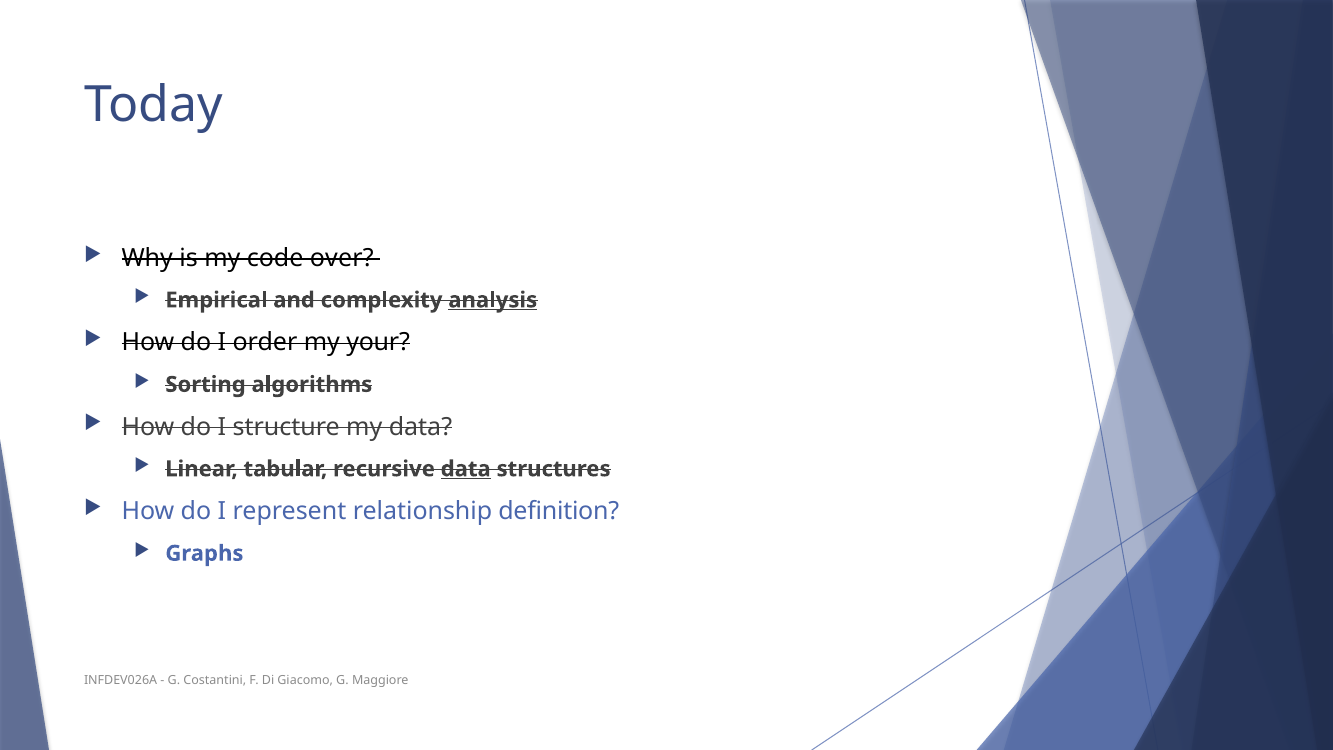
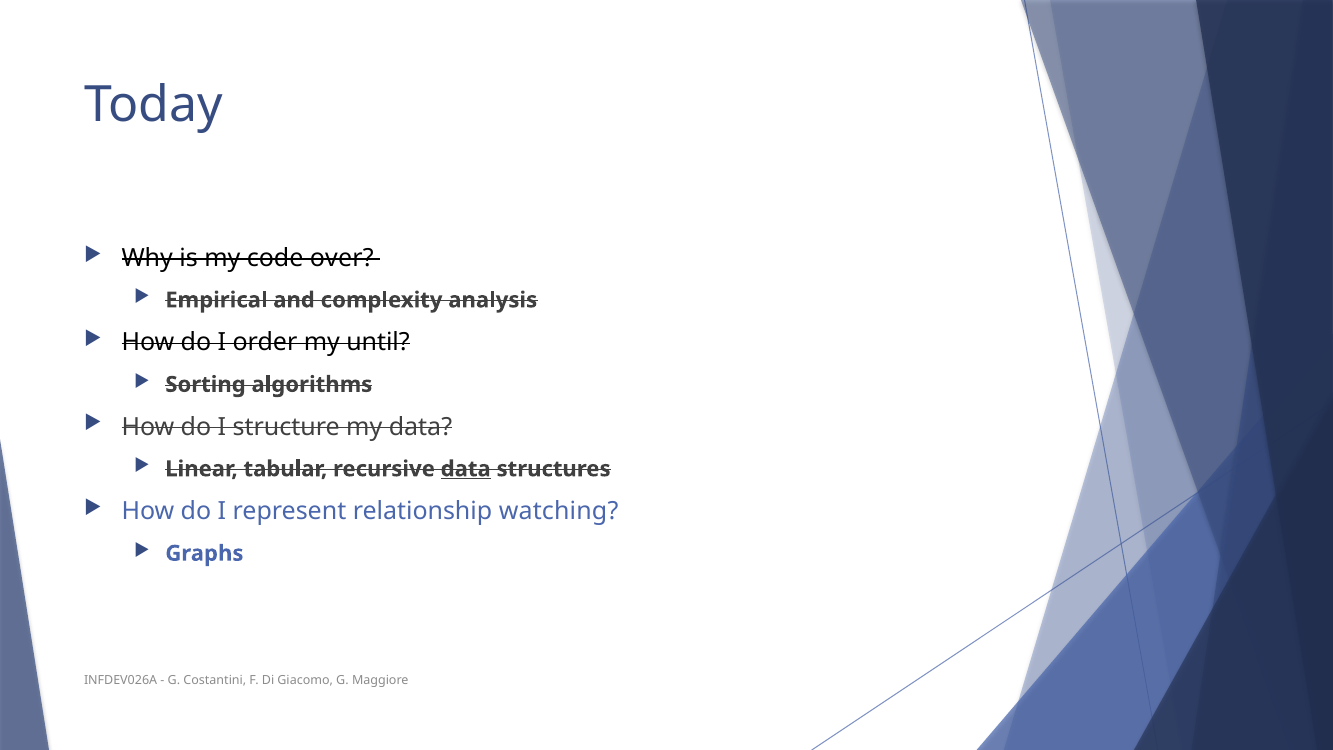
analysis underline: present -> none
your: your -> until
definition: definition -> watching
